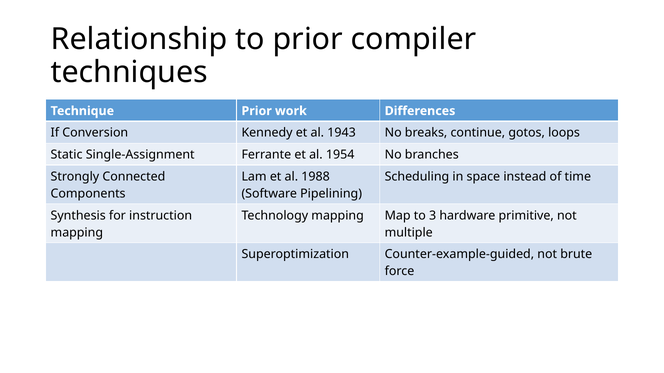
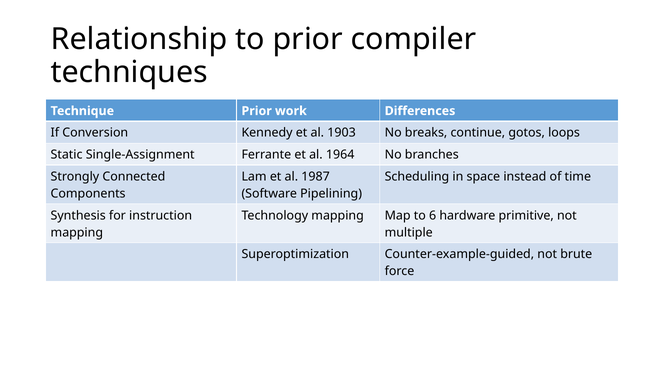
1943: 1943 -> 1903
1954: 1954 -> 1964
1988: 1988 -> 1987
3: 3 -> 6
